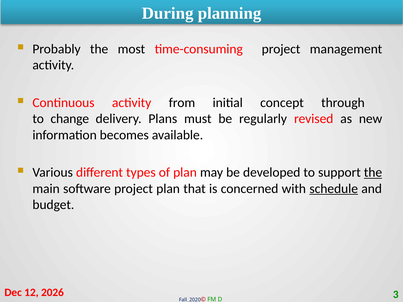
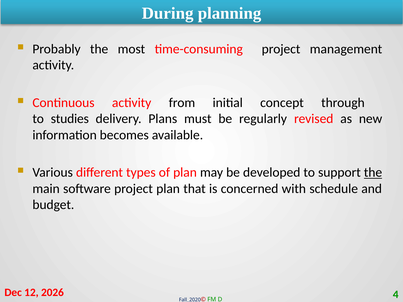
change: change -> studies
schedule underline: present -> none
3: 3 -> 4
